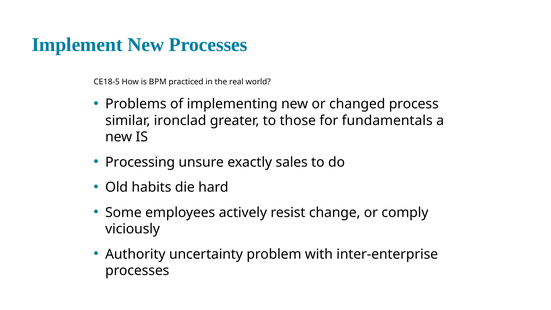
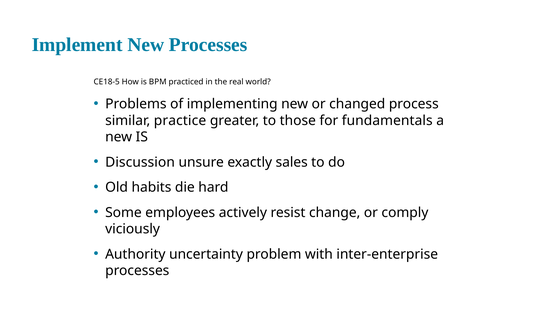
ironclad: ironclad -> practice
Processing: Processing -> Discussion
